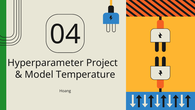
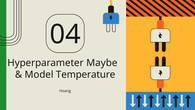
Project: Project -> Maybe
